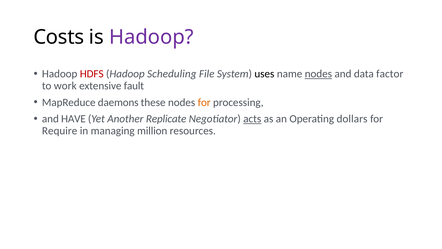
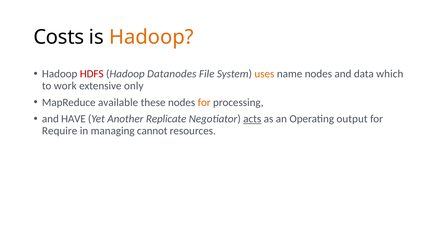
Hadoop at (151, 37) colour: purple -> orange
Scheduling: Scheduling -> Datanodes
uses colour: black -> orange
nodes at (318, 74) underline: present -> none
factor: factor -> which
fault: fault -> only
daemons: daemons -> available
dollars: dollars -> output
million: million -> cannot
